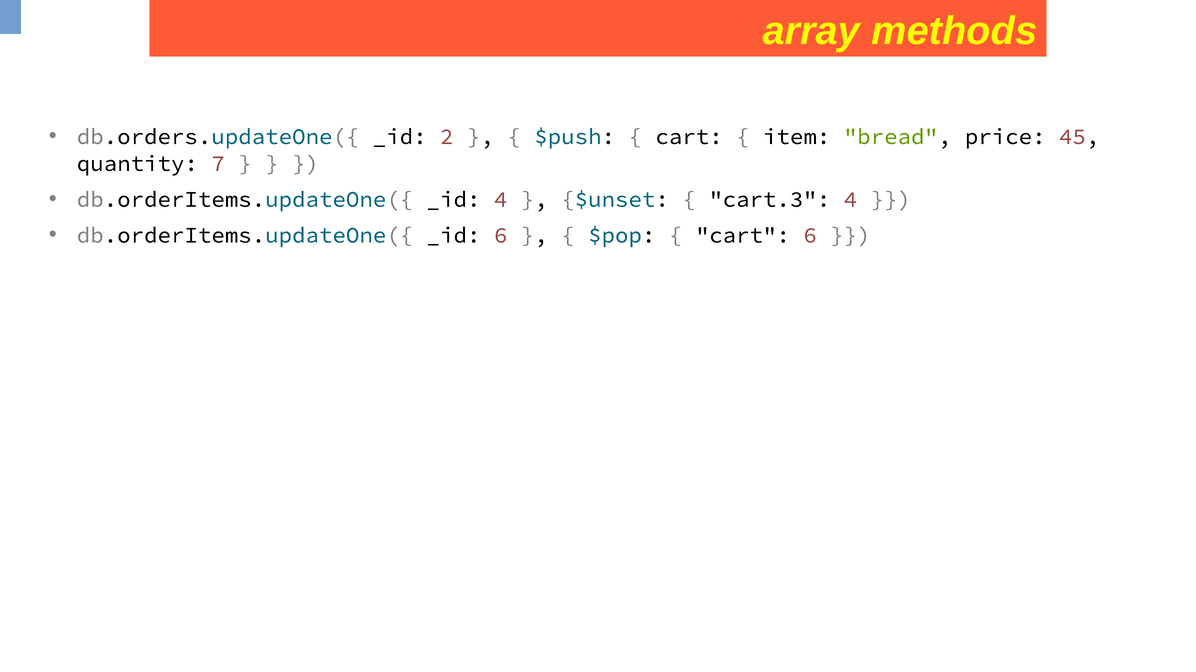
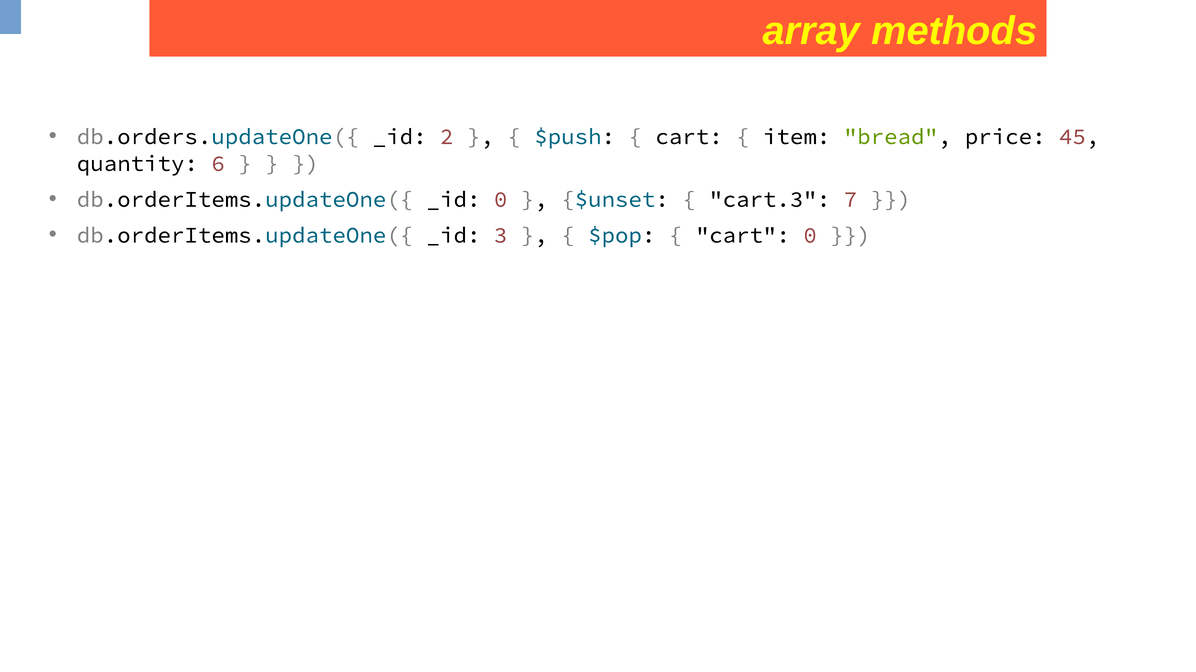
7: 7 -> 6
_id 4: 4 -> 0
cart.3 4: 4 -> 7
_id 6: 6 -> 3
cart 6: 6 -> 0
